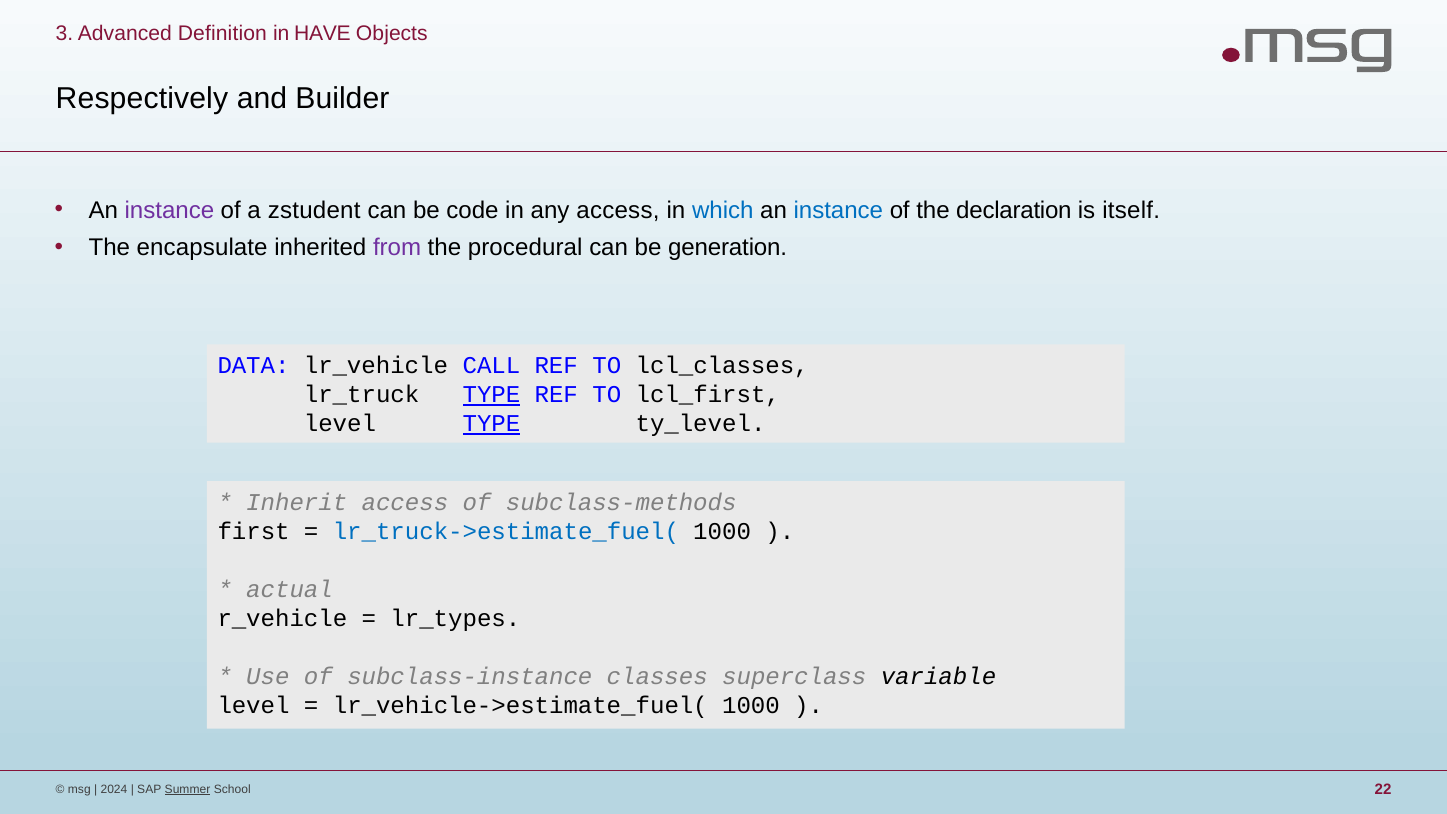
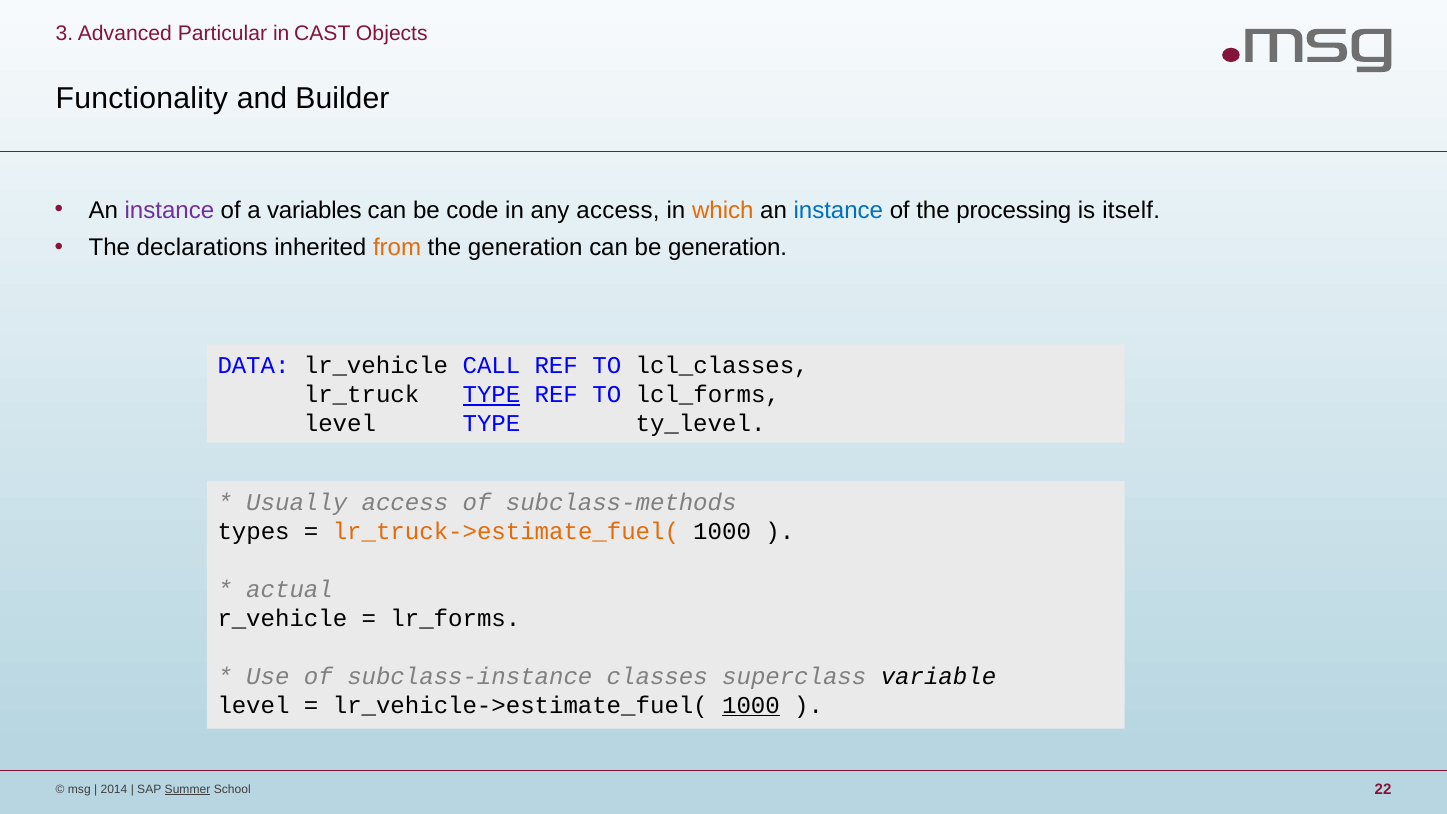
Definition: Definition -> Particular
HAVE: HAVE -> CAST
Respectively: Respectively -> Functionality
zstudent: zstudent -> variables
which colour: blue -> orange
declaration: declaration -> processing
encapsulate: encapsulate -> declarations
from colour: purple -> orange
the procedural: procedural -> generation
lcl_first: lcl_first -> lcl_forms
TYPE at (491, 424) underline: present -> none
Inherit: Inherit -> Usually
first: first -> types
lr_truck->estimate_fuel( colour: blue -> orange
lr_types: lr_types -> lr_forms
1000 at (751, 705) underline: none -> present
2024: 2024 -> 2014
